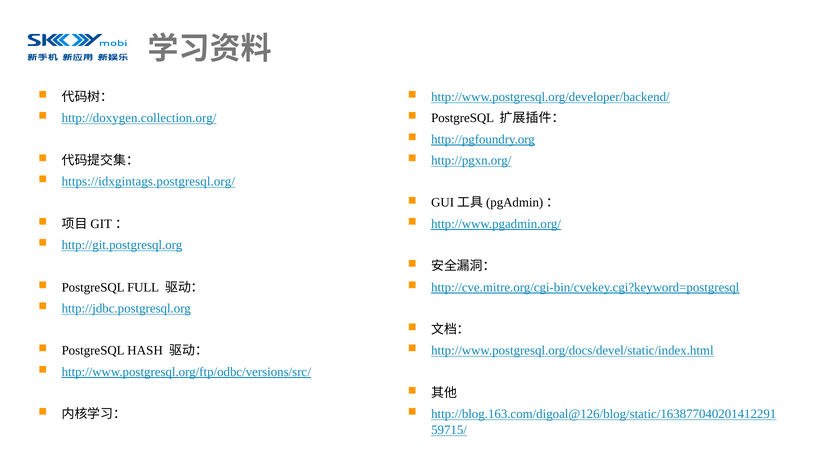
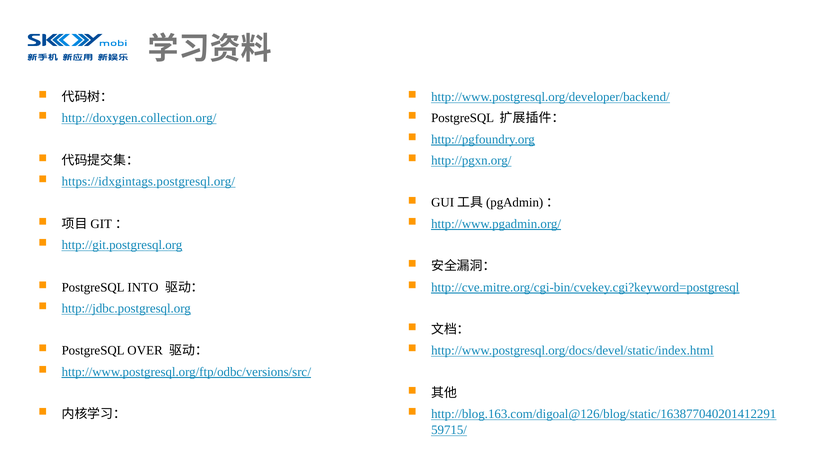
FULL: FULL -> INTO
HASH: HASH -> OVER
